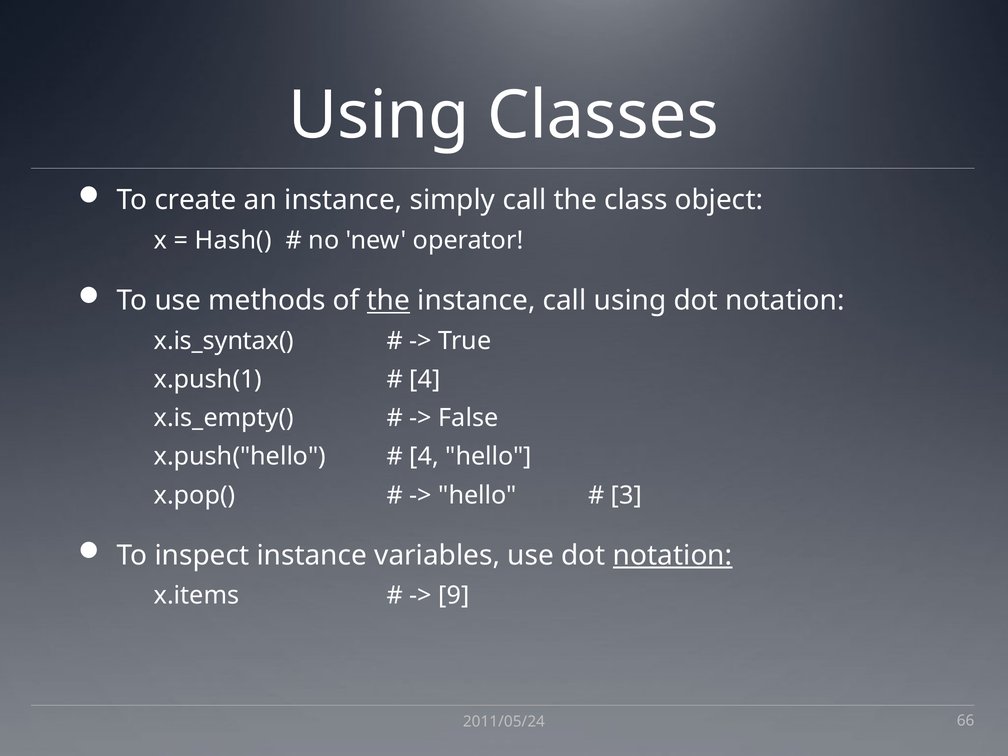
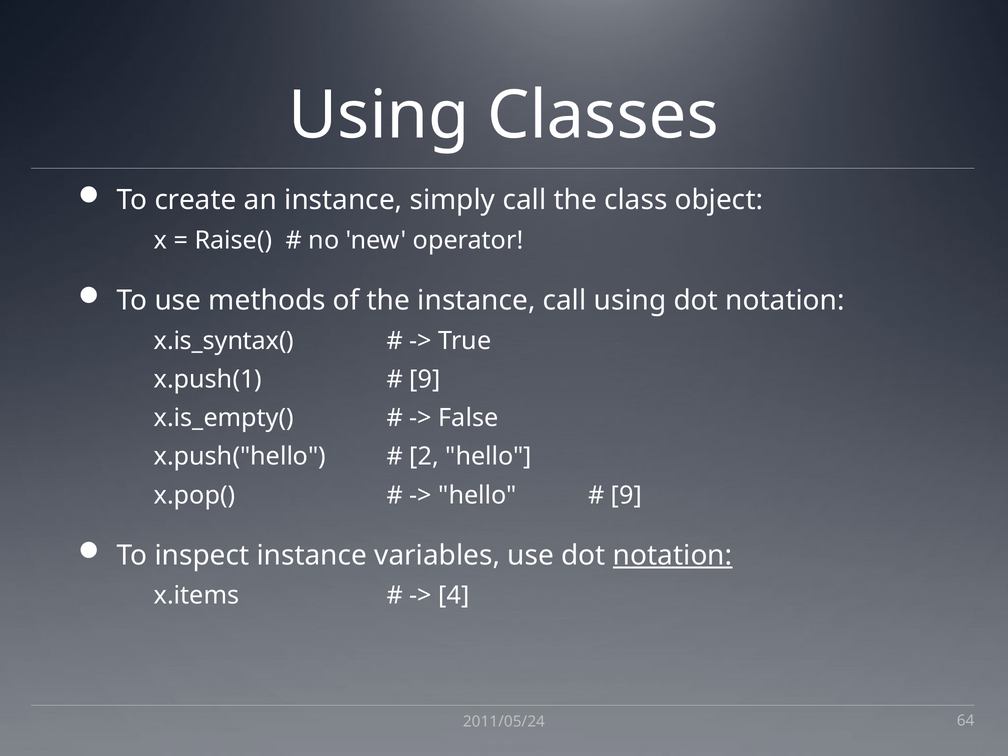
Hash(: Hash( -> Raise(
the at (388, 301) underline: present -> none
4 at (425, 379): 4 -> 9
4 at (424, 457): 4 -> 2
3 at (626, 495): 3 -> 9
9: 9 -> 4
66: 66 -> 64
